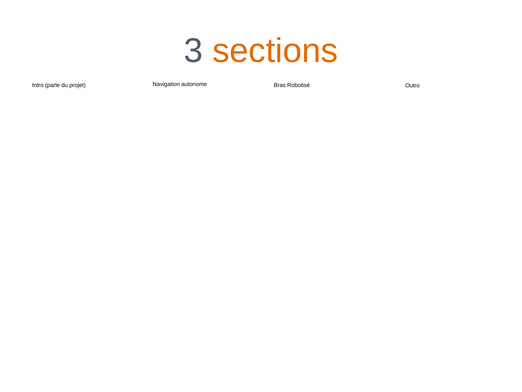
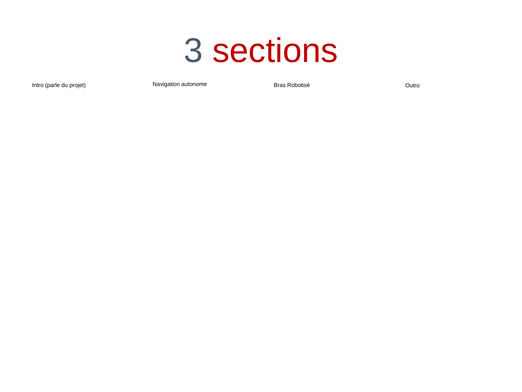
sections colour: orange -> red
